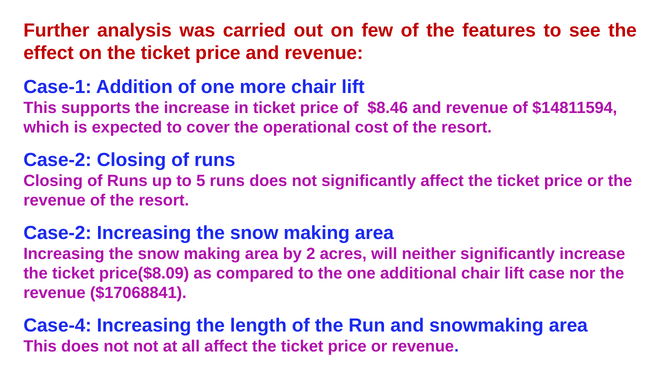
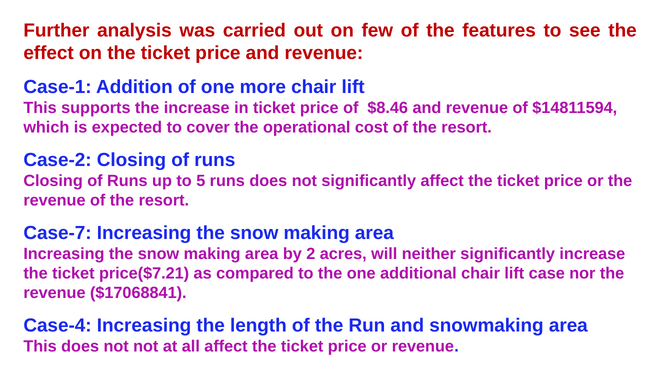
Case-2 at (58, 233): Case-2 -> Case-7
price($8.09: price($8.09 -> price($7.21
